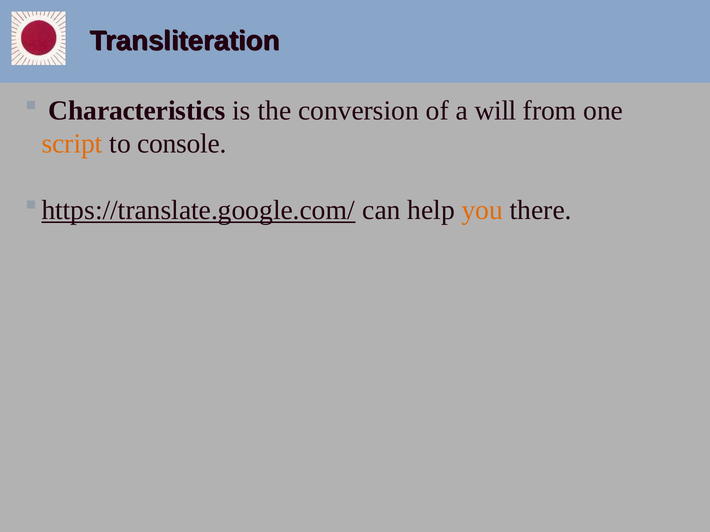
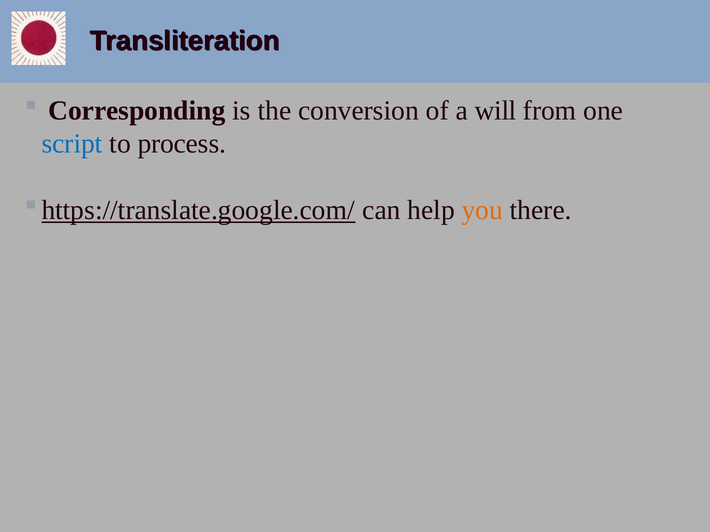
Characteristics: Characteristics -> Corresponding
script colour: orange -> blue
console: console -> process
